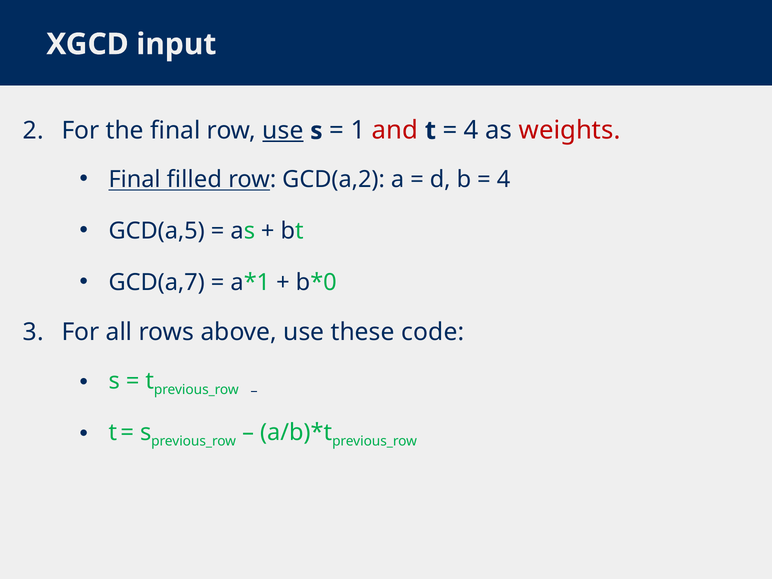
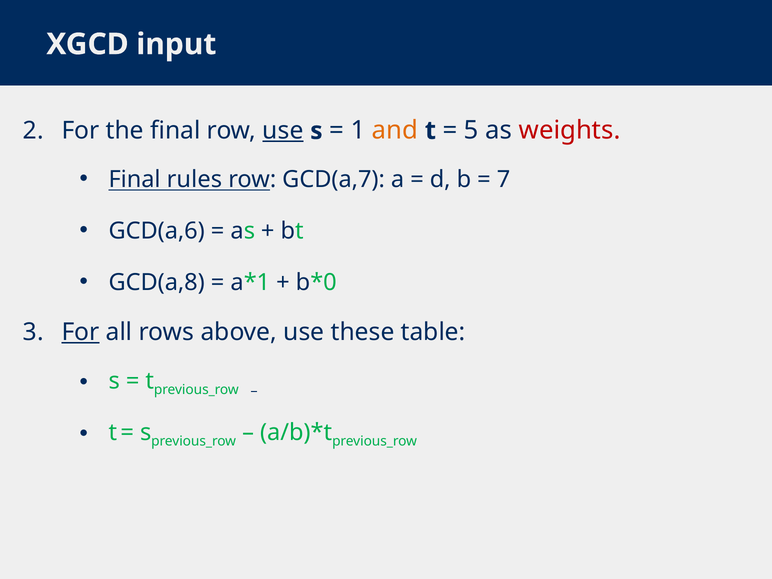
and colour: red -> orange
4 at (471, 130): 4 -> 5
filled: filled -> rules
GCD(a,2: GCD(a,2 -> GCD(a,7
4 at (504, 179): 4 -> 7
GCD(a,5: GCD(a,5 -> GCD(a,6
GCD(a,7: GCD(a,7 -> GCD(a,8
For at (80, 332) underline: none -> present
code: code -> table
